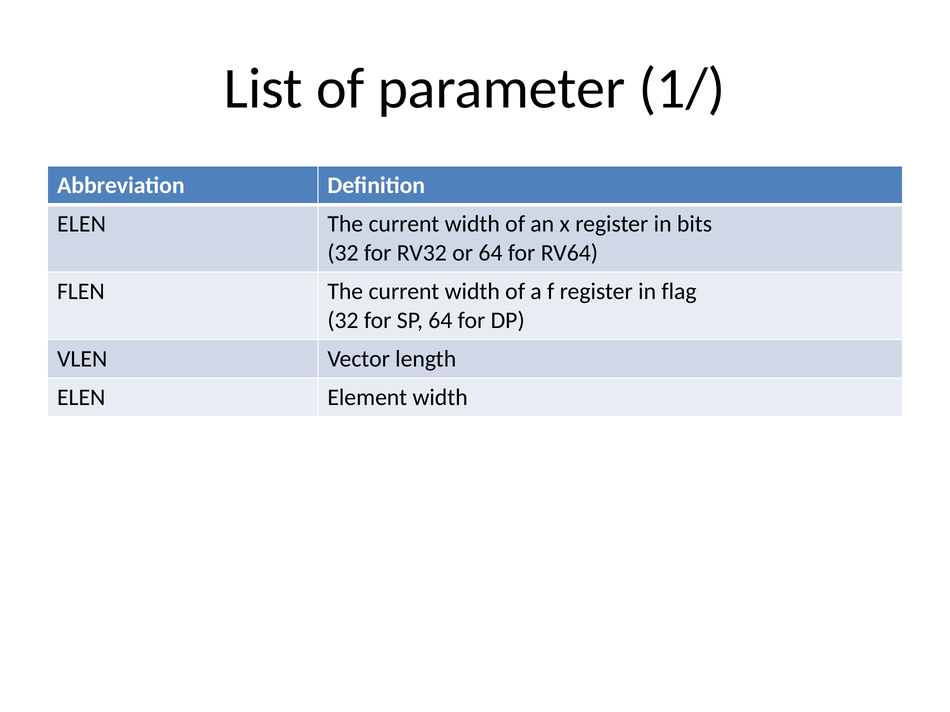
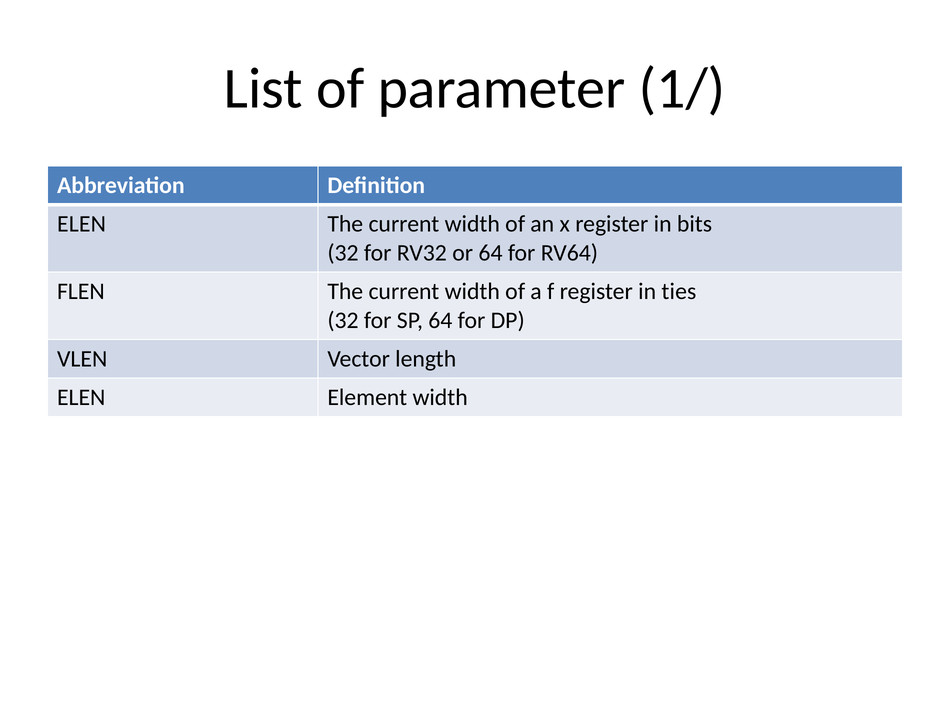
flag: flag -> ties
